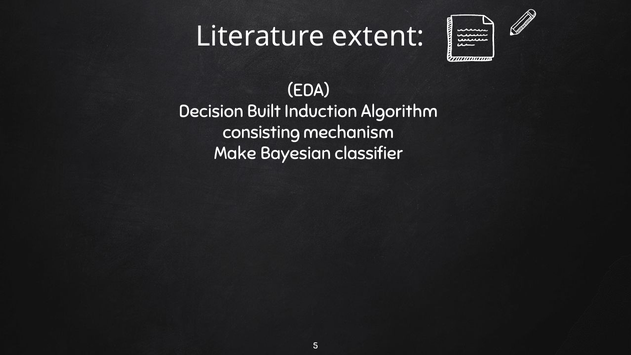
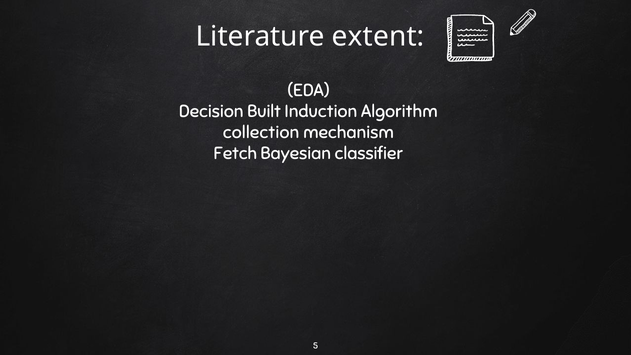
consisting: consisting -> collection
Make: Make -> Fetch
